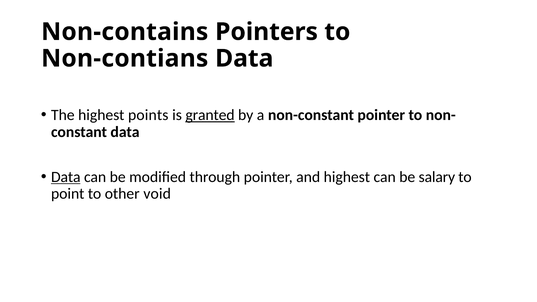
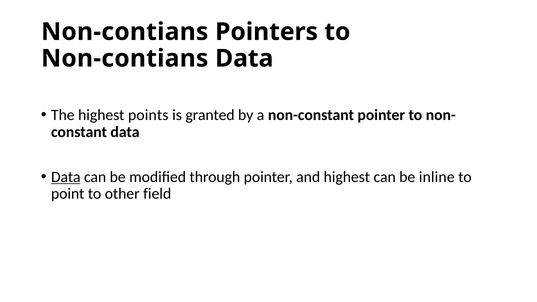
Non-contains at (125, 32): Non-contains -> Non-contians
granted underline: present -> none
salary: salary -> inline
void: void -> field
